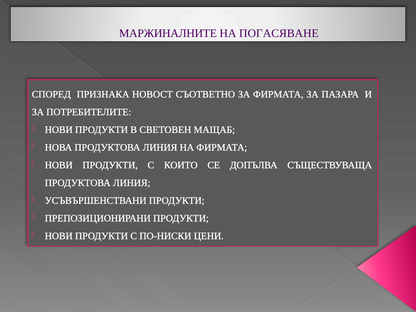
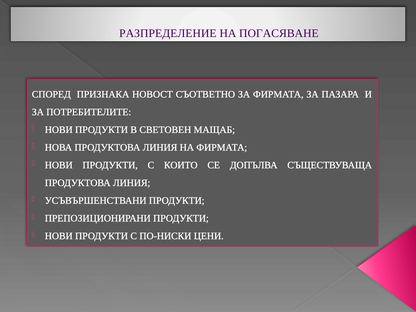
МАРЖИНАЛНИТЕ: МАРЖИНАЛНИТЕ -> РАЗПРЕДЕЛЕНИЕ
